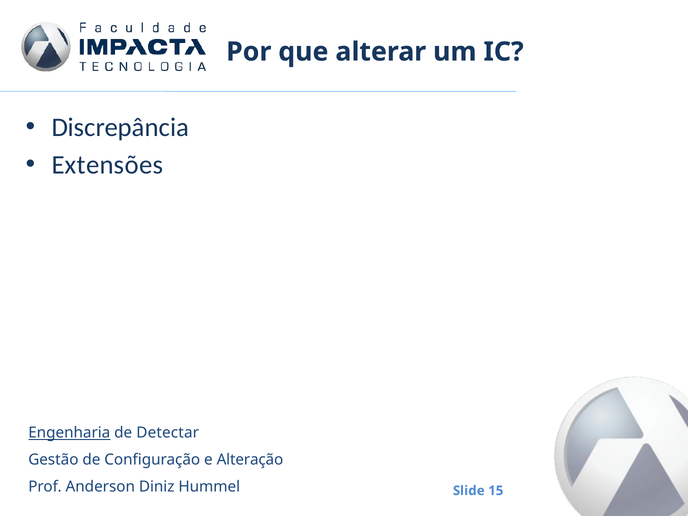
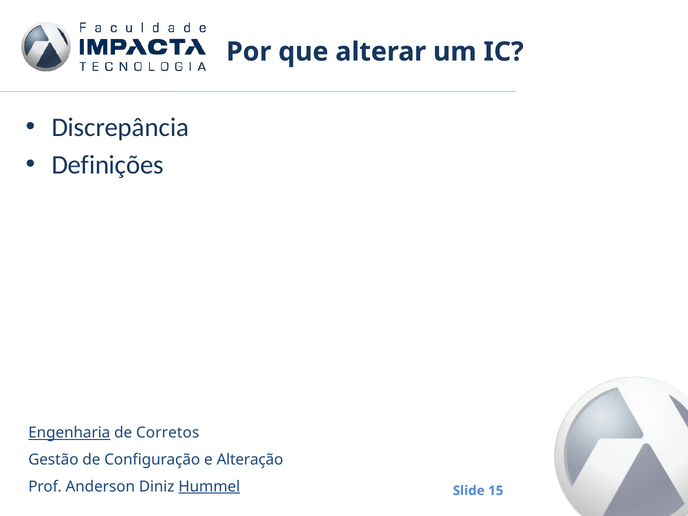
Extensões: Extensões -> Definições
Detectar: Detectar -> Corretos
Hummel underline: none -> present
